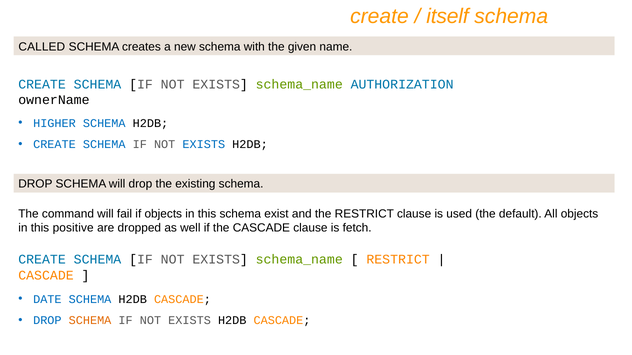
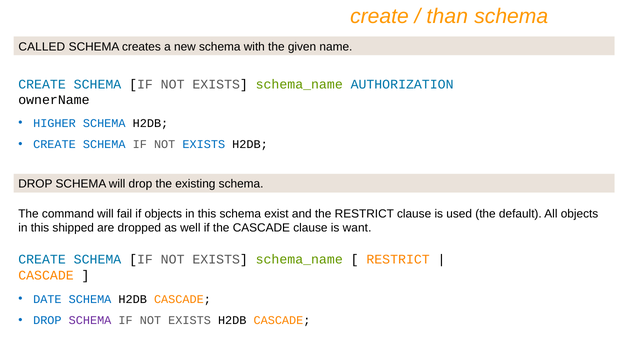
itself: itself -> than
positive: positive -> shipped
fetch: fetch -> want
SCHEMA at (90, 321) colour: orange -> purple
